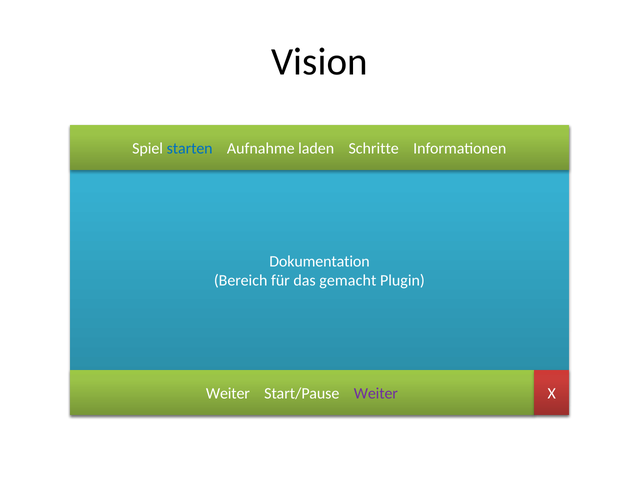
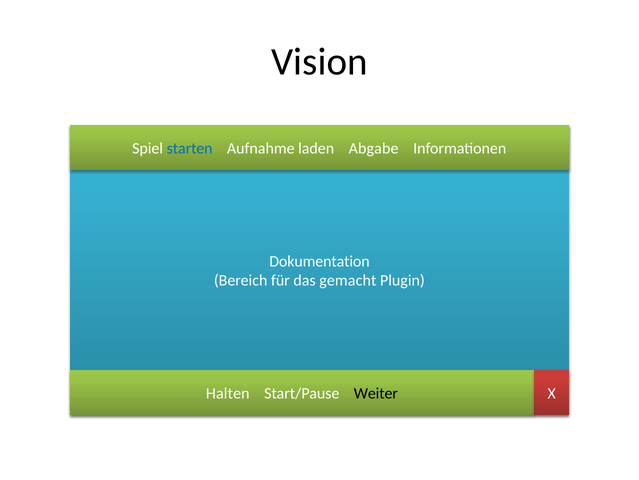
Schritte: Schritte -> Abgabe
Weiter at (228, 393): Weiter -> Halten
Weiter at (376, 393) colour: purple -> black
